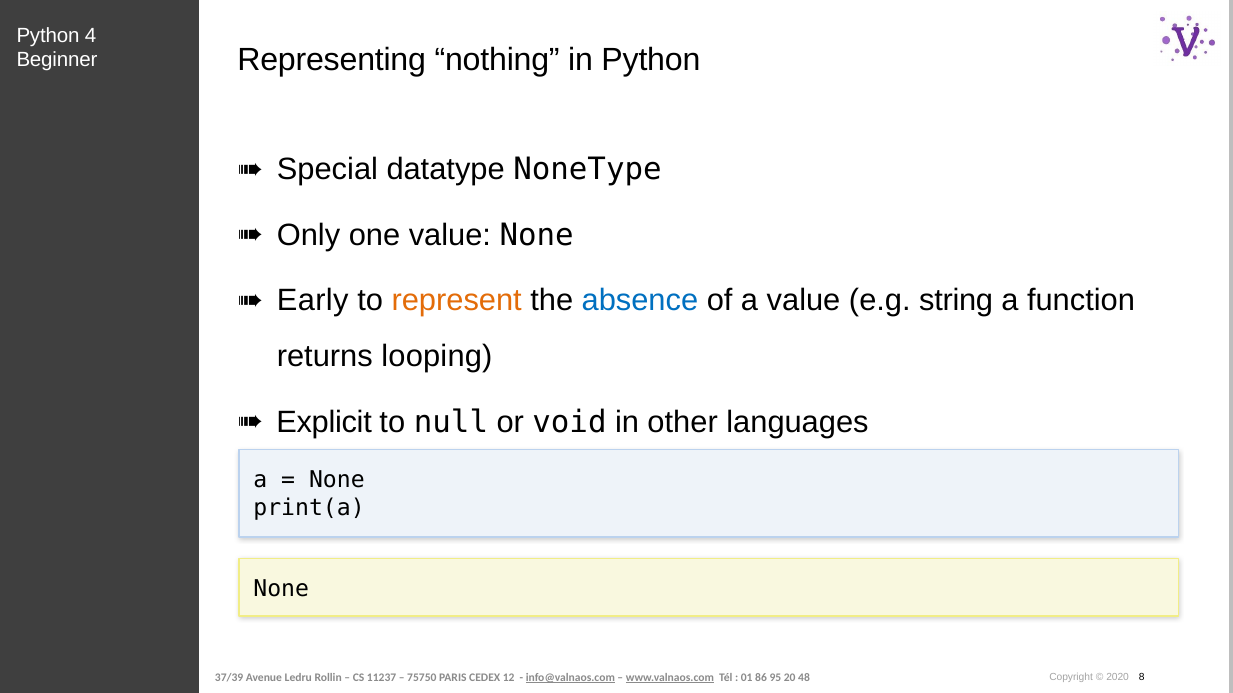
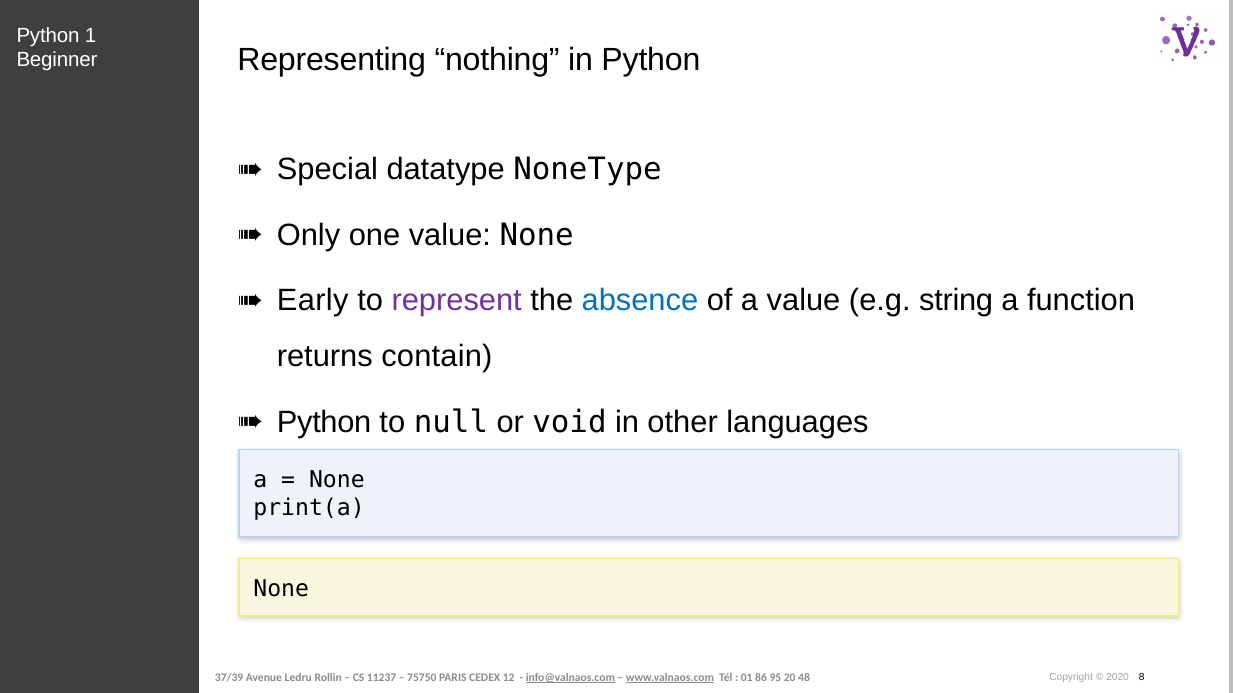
4: 4 -> 1
represent colour: orange -> purple
looping: looping -> contain
Explicit at (324, 422): Explicit -> Python
